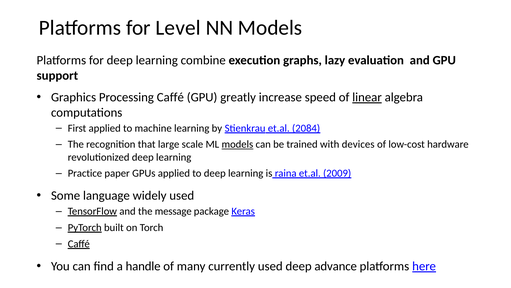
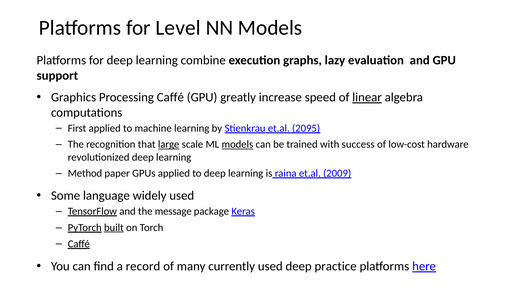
2084: 2084 -> 2095
large underline: none -> present
devices: devices -> success
Practice: Practice -> Method
built underline: none -> present
handle: handle -> record
advance: advance -> practice
